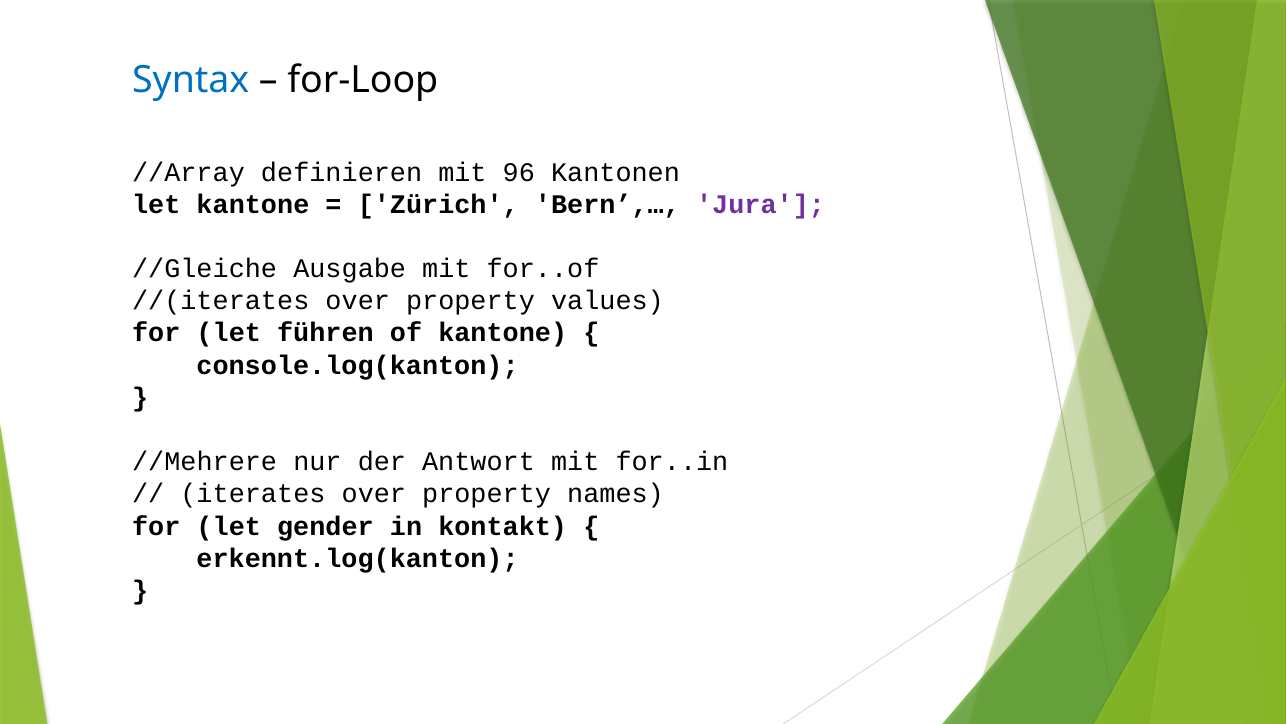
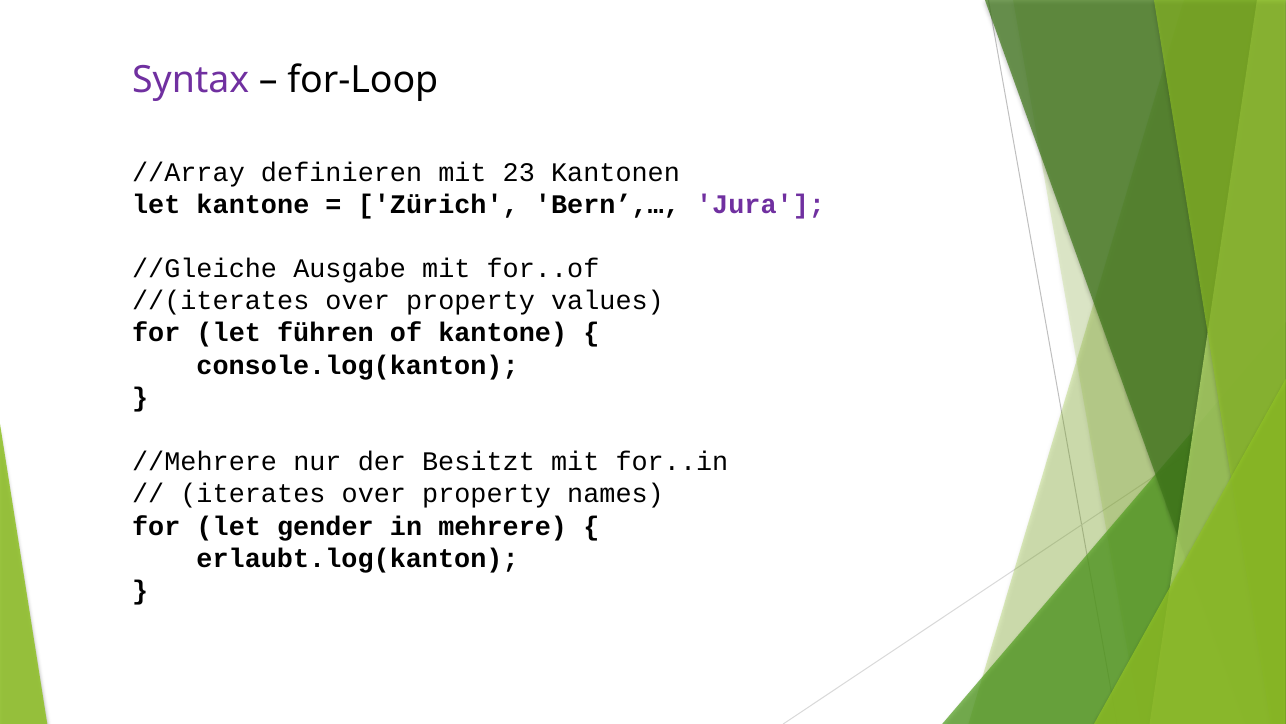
Syntax colour: blue -> purple
96: 96 -> 23
Antwort: Antwort -> Besitzt
kontakt: kontakt -> mehrere
erkennt.log(kanton: erkennt.log(kanton -> erlaubt.log(kanton
